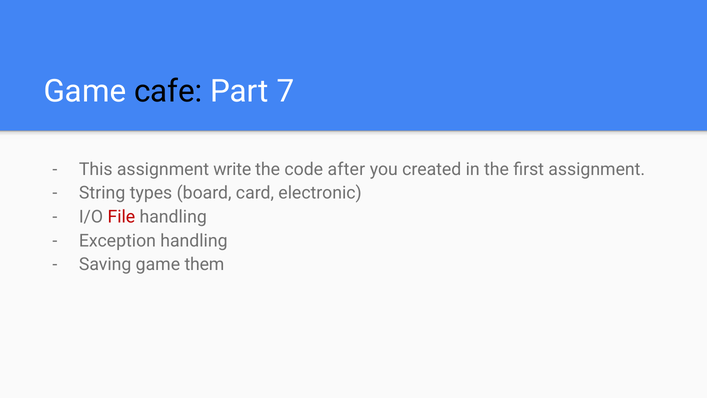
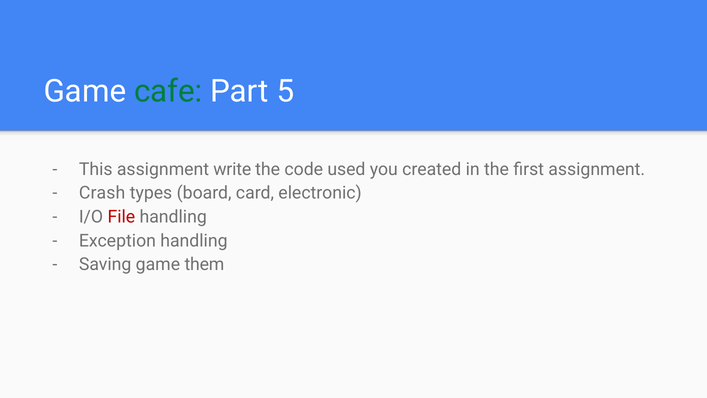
cafe colour: black -> green
7: 7 -> 5
after: after -> used
String: String -> Crash
